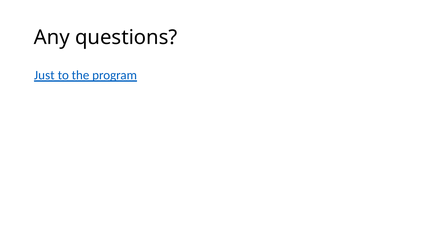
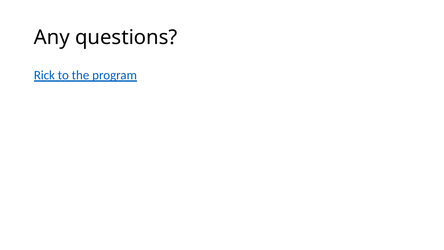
Just: Just -> Rick
